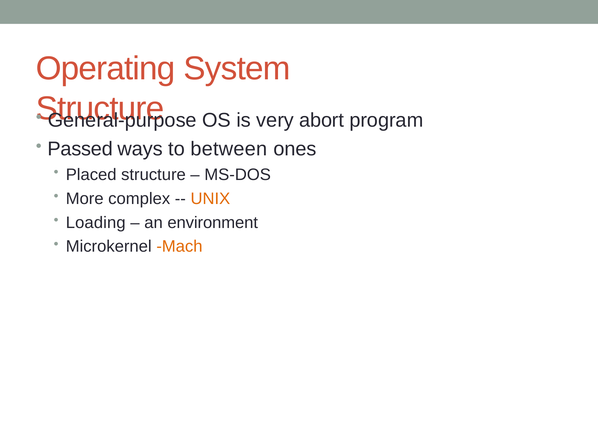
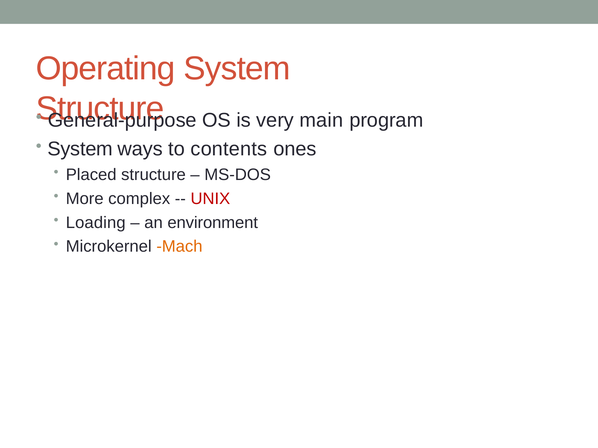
abort: abort -> main
Passed at (80, 149): Passed -> System
between: between -> contents
UNIX colour: orange -> red
